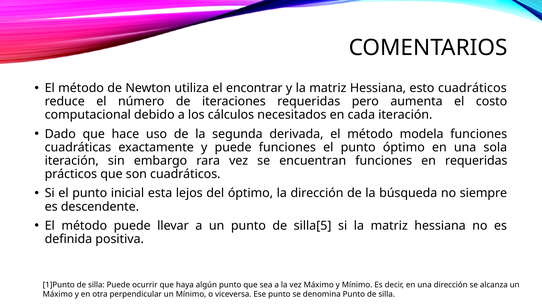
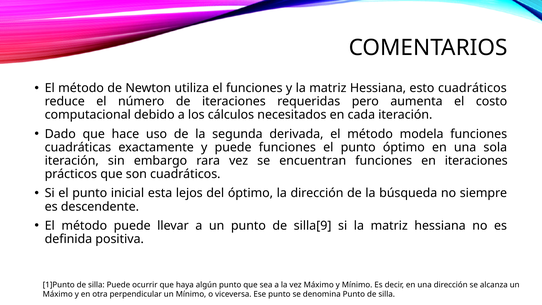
el encontrar: encontrar -> funciones
en requeridas: requeridas -> iteraciones
silla[5: silla[5 -> silla[9
